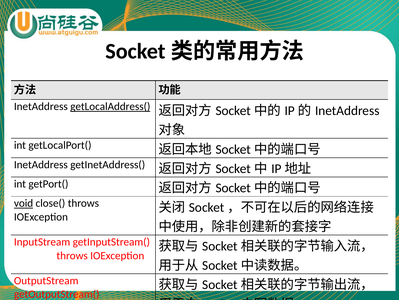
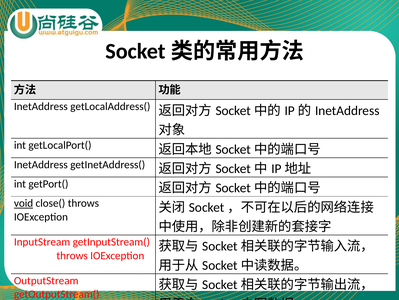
getLocalAddress( underline: present -> none
